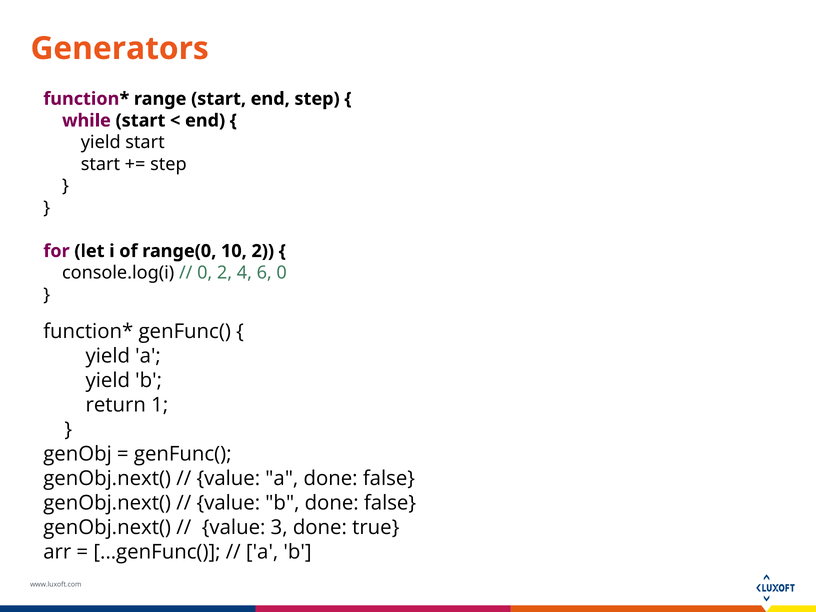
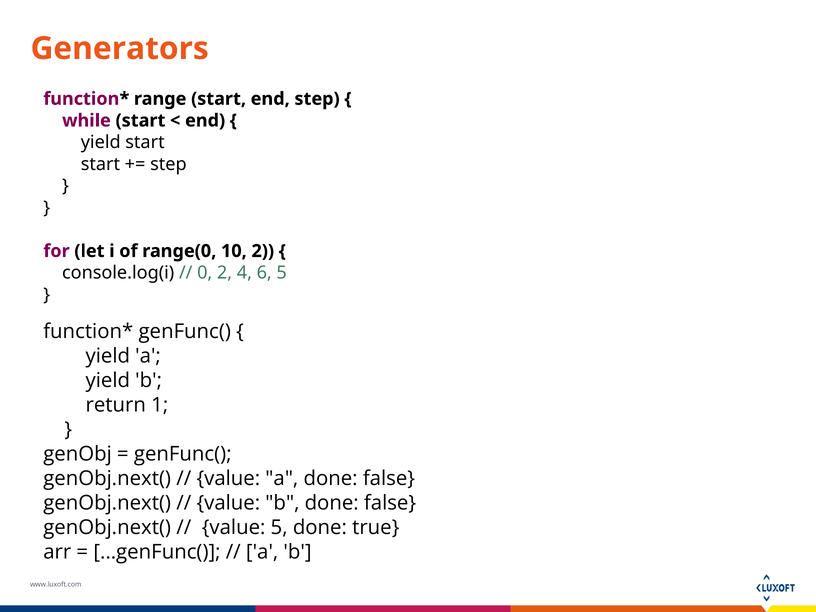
6 0: 0 -> 5
value 3: 3 -> 5
